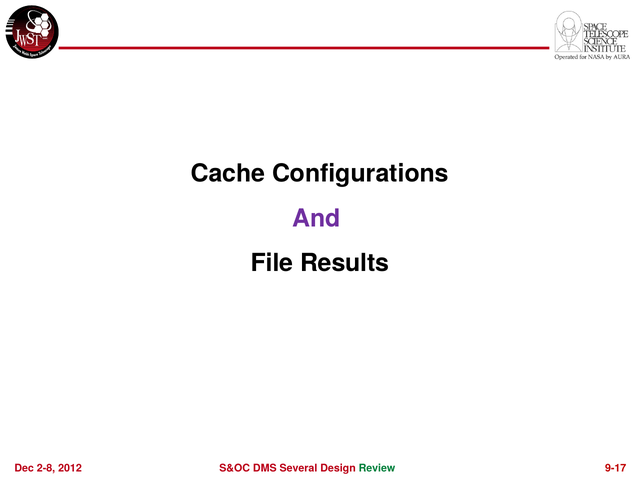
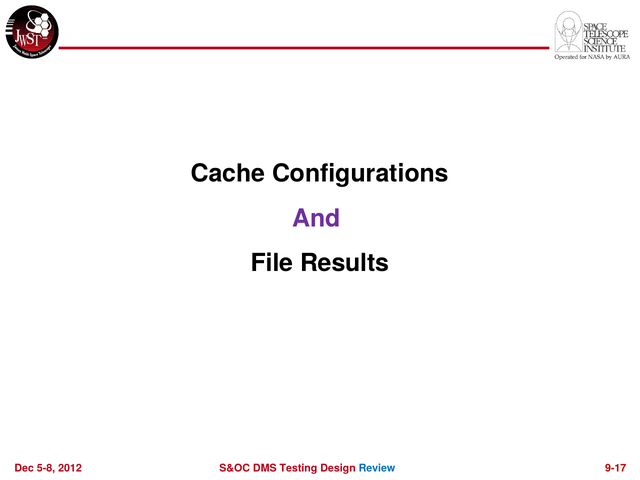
2-8: 2-8 -> 5-8
Several: Several -> Testing
Review colour: green -> blue
